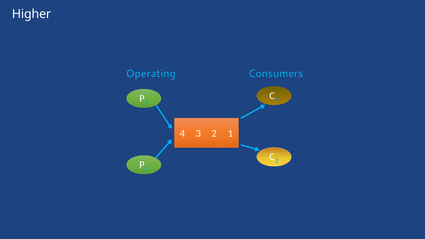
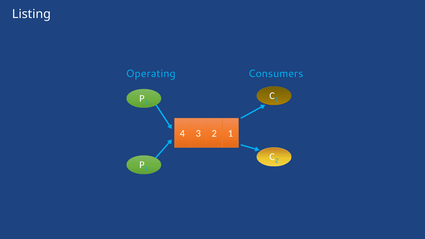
Higher: Higher -> Listing
